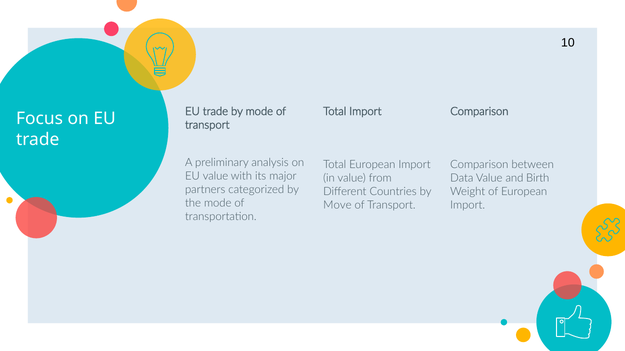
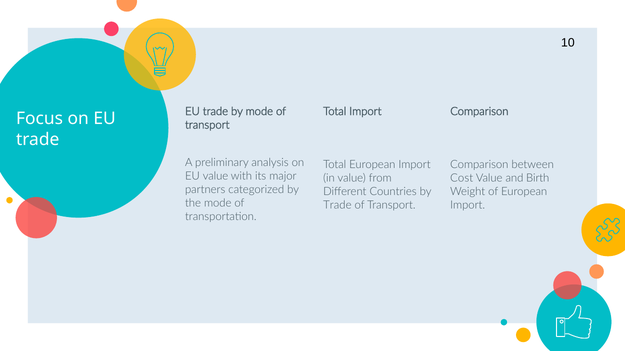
Data: Data -> Cost
Move at (337, 205): Move -> Trade
